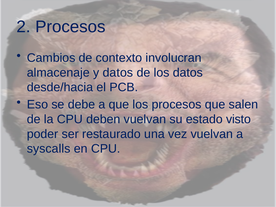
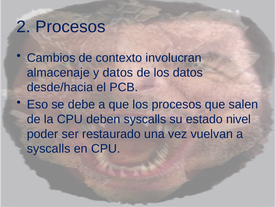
deben vuelvan: vuelvan -> syscalls
visto: visto -> nivel
